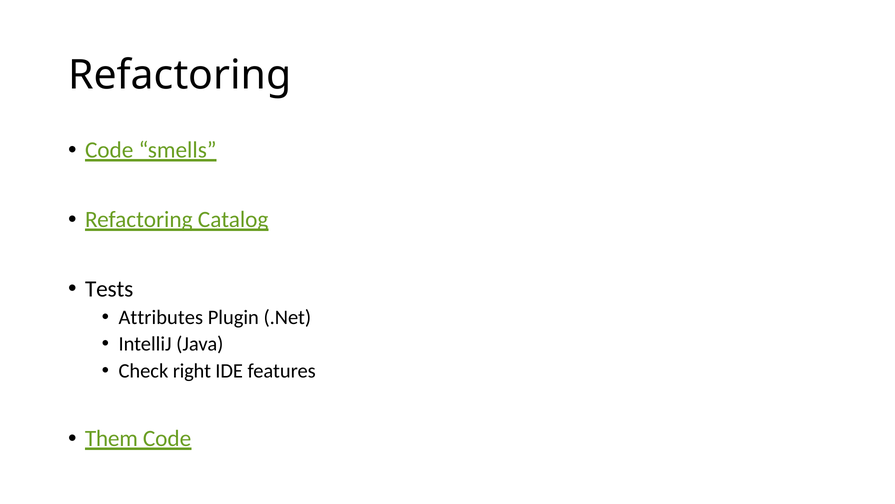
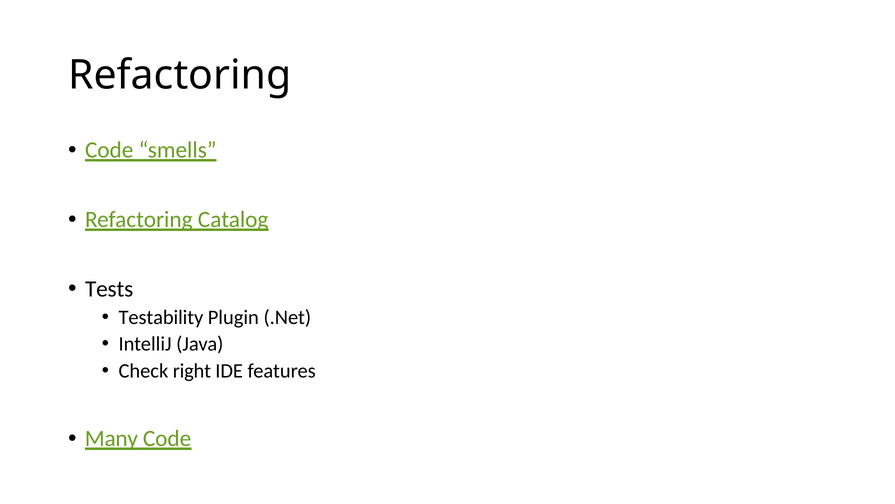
Attributes: Attributes -> Testability
Them: Them -> Many
